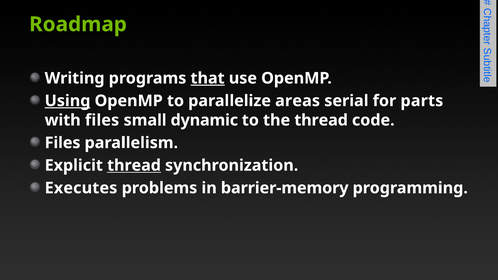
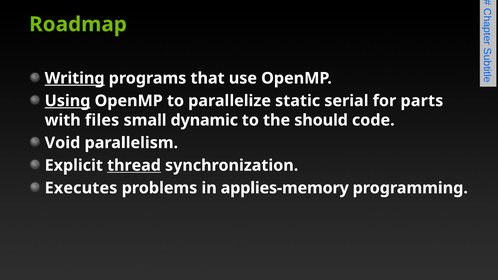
Writing underline: none -> present
that underline: present -> none
areas: areas -> static
the thread: thread -> should
Files at (63, 143): Files -> Void
barrier-memory: barrier-memory -> applies-memory
